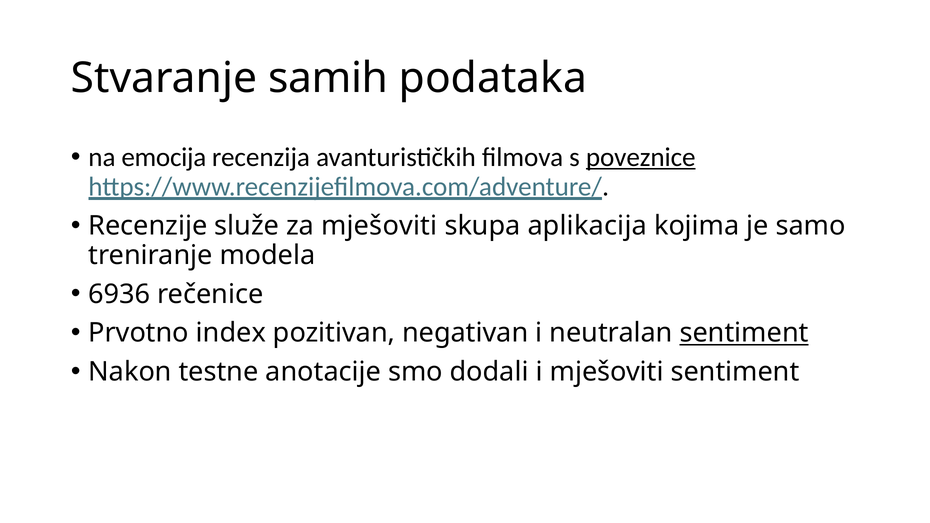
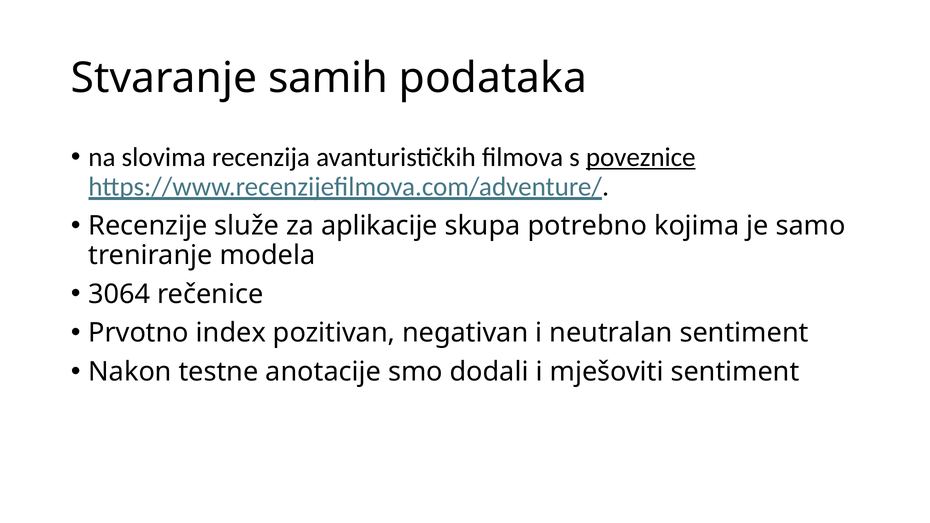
emocija: emocija -> slovima
za mješoviti: mješoviti -> aplikacije
aplikacija: aplikacija -> potrebno
6936: 6936 -> 3064
sentiment at (744, 333) underline: present -> none
